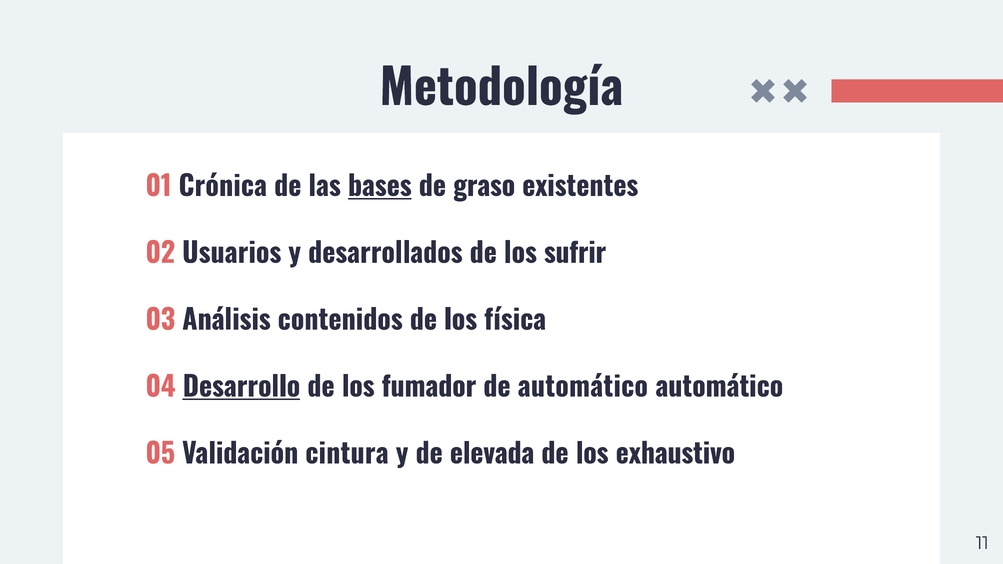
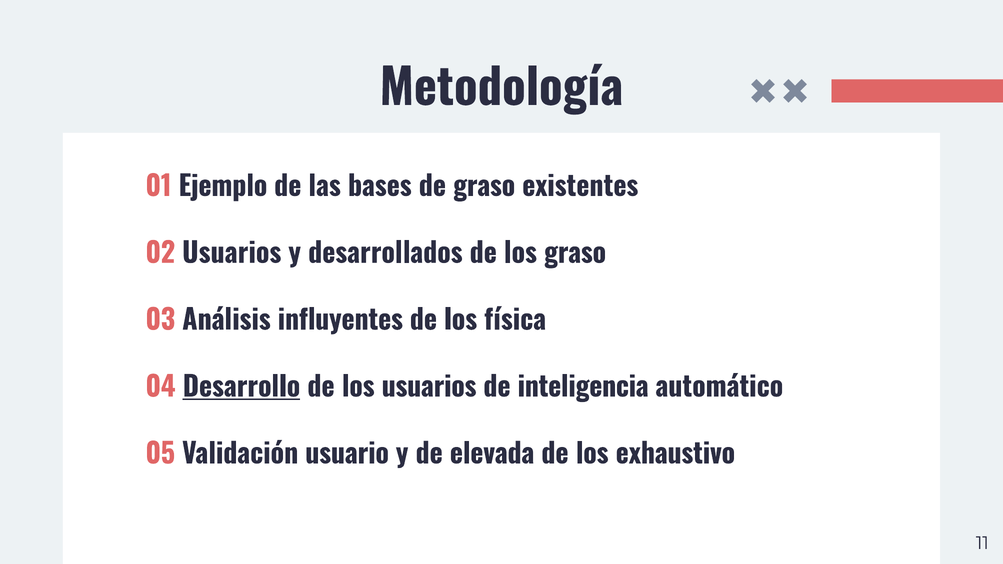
Crónica: Crónica -> Ejemplo
bases underline: present -> none
los sufrir: sufrir -> graso
contenidos: contenidos -> influyentes
los fumador: fumador -> usuarios
de automático: automático -> inteligencia
cintura: cintura -> usuario
